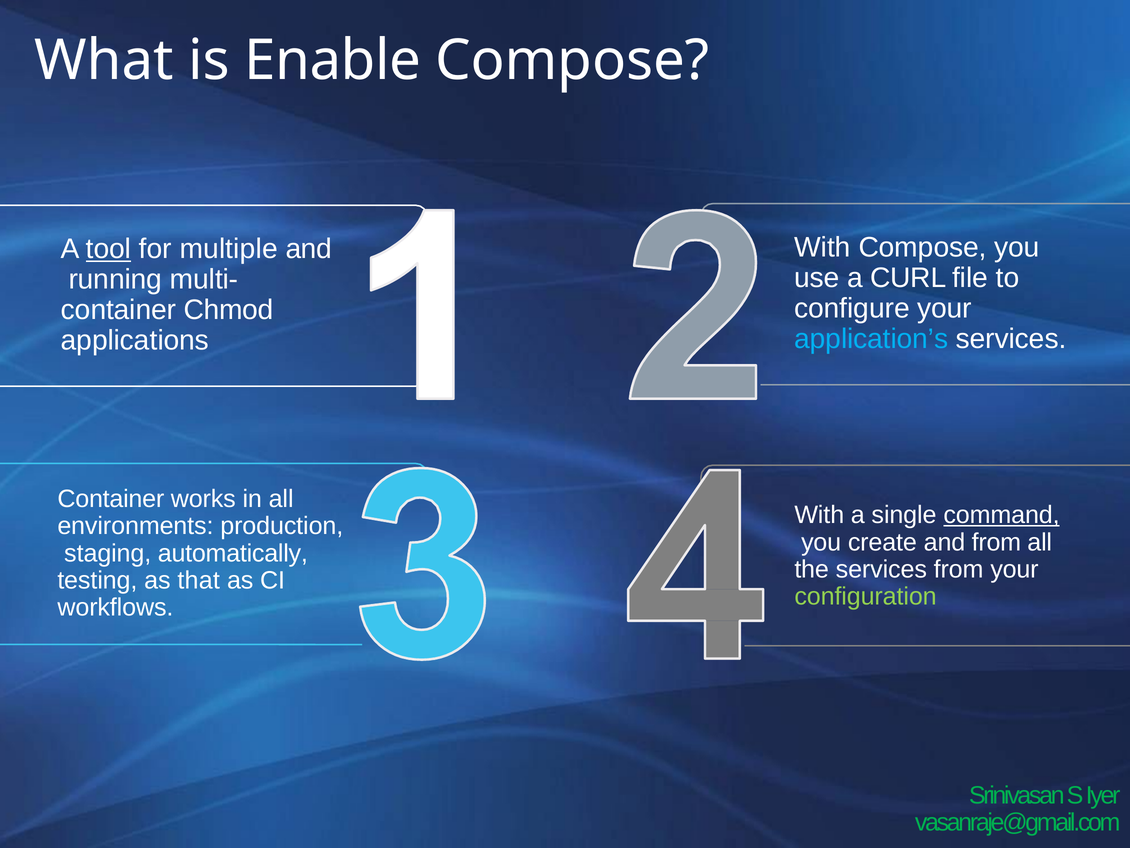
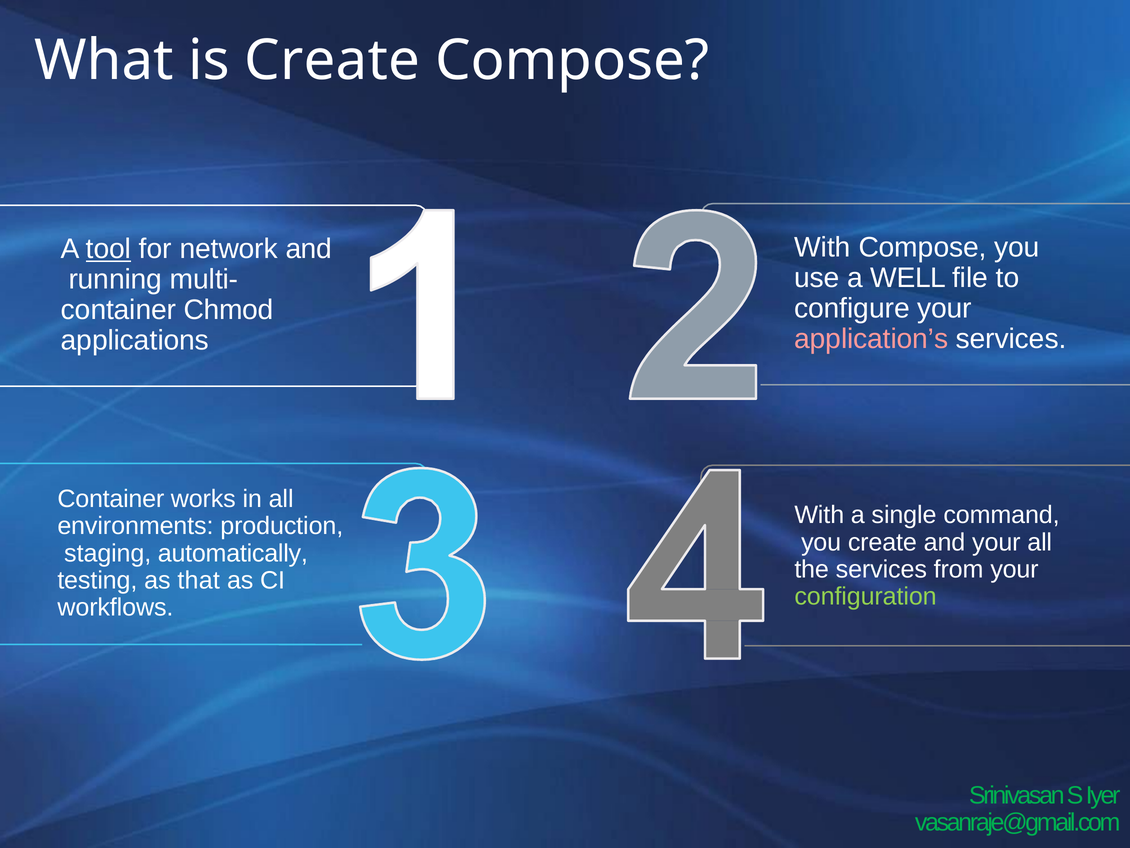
is Enable: Enable -> Create
multiple: multiple -> network
CURL: CURL -> WELL
application’s colour: light blue -> pink
command underline: present -> none
and from: from -> your
